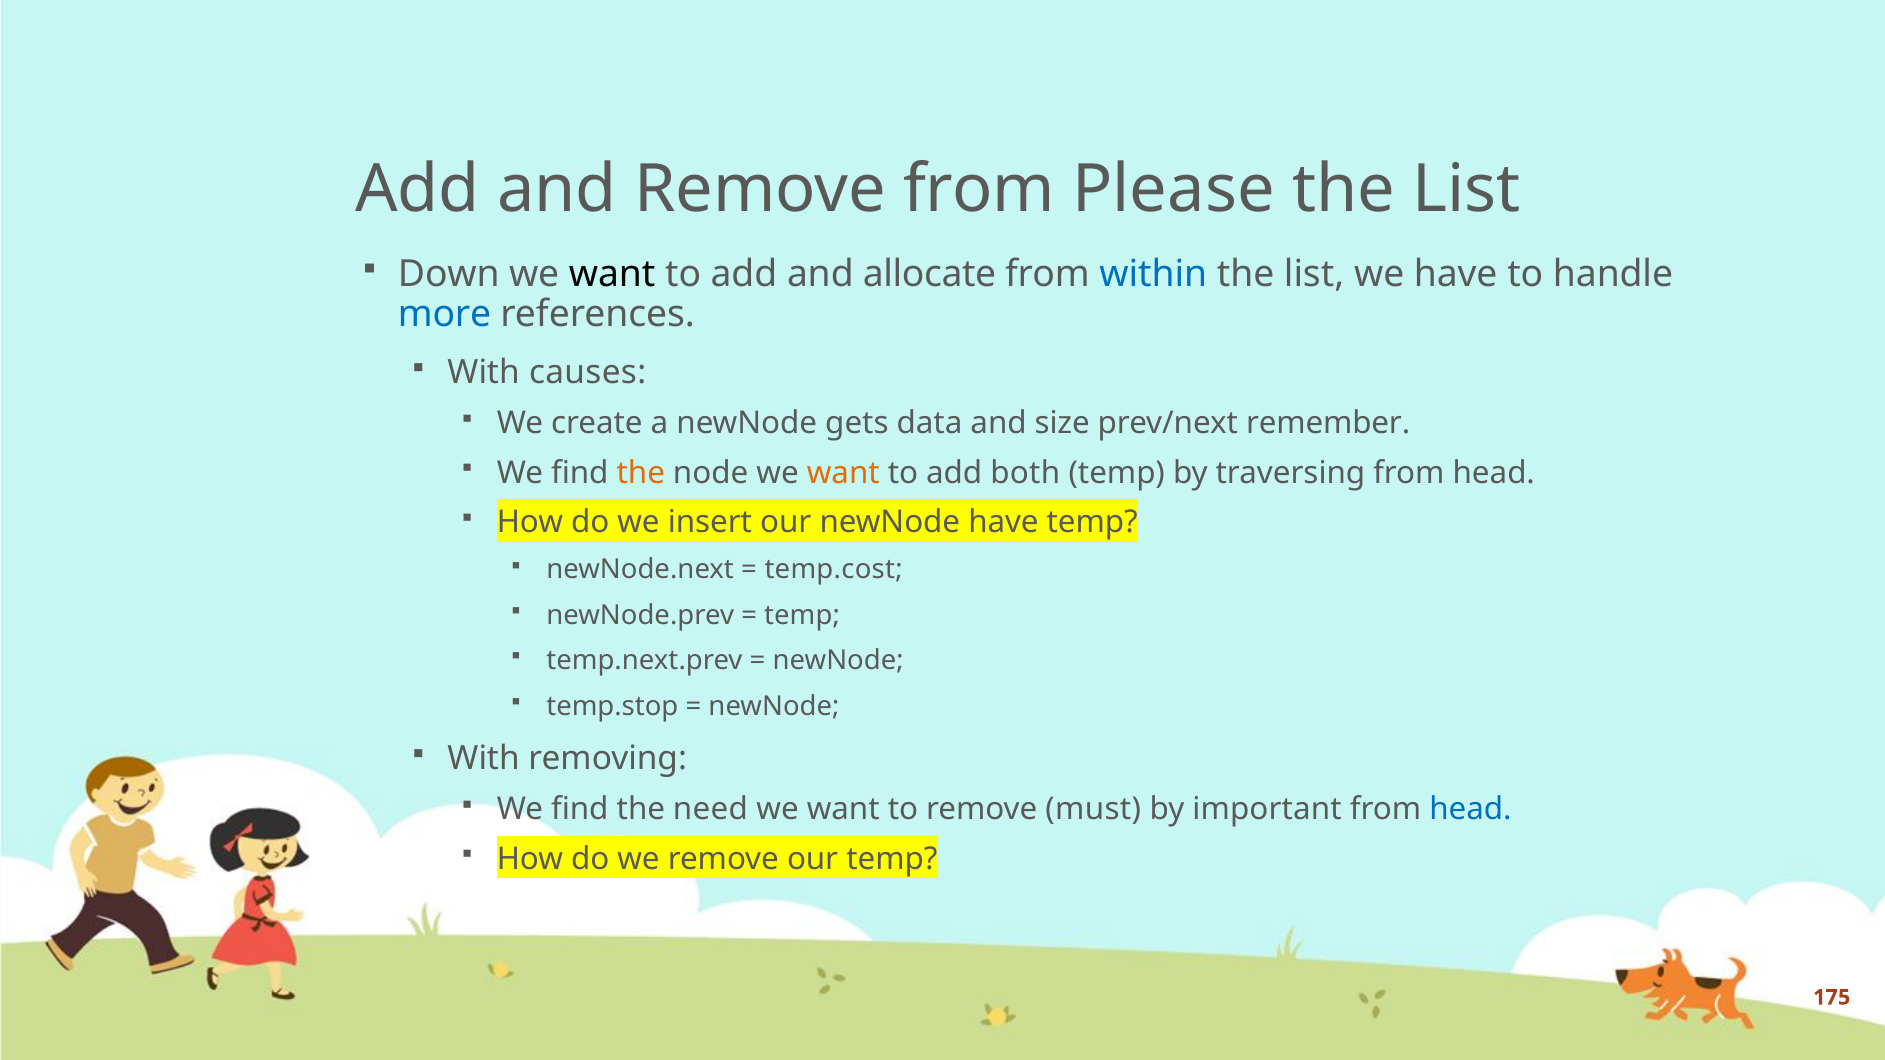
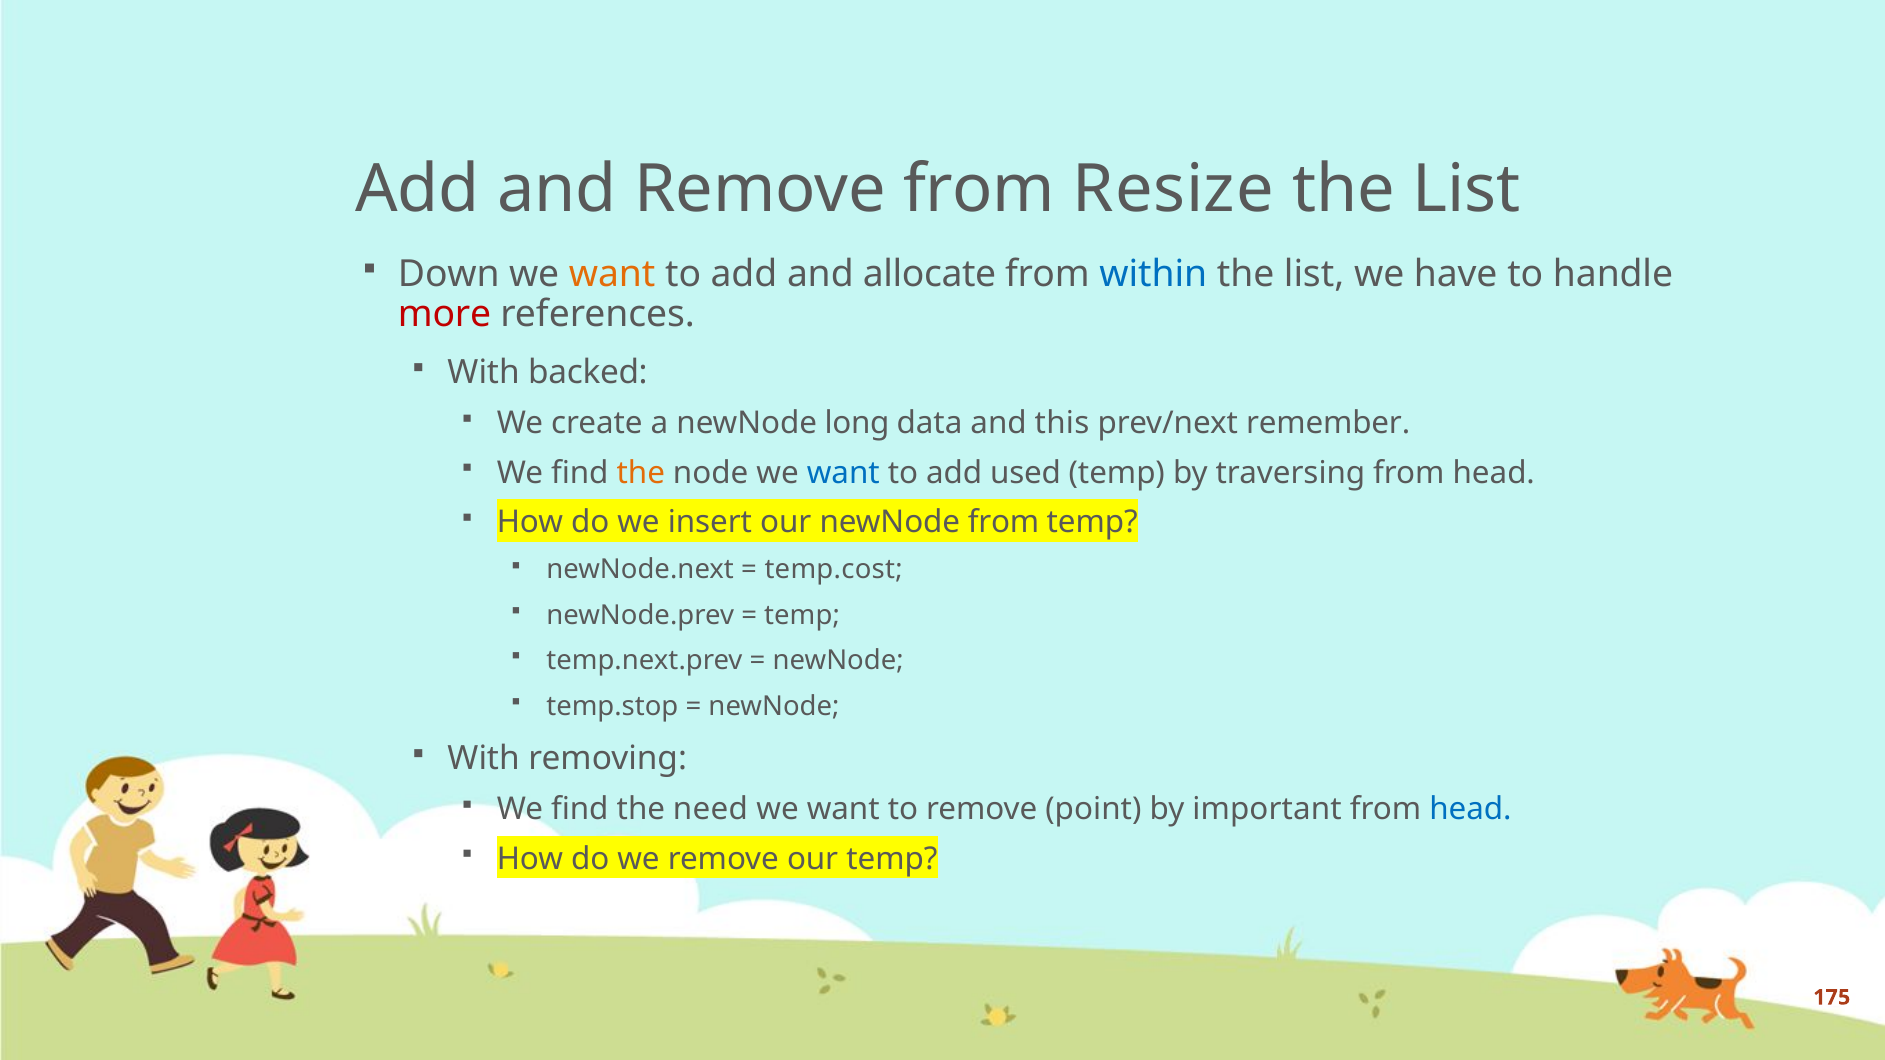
Please: Please -> Resize
want at (612, 274) colour: black -> orange
more colour: blue -> red
causes: causes -> backed
gets: gets -> long
size: size -> this
want at (843, 473) colour: orange -> blue
both: both -> used
newNode have: have -> from
must: must -> point
